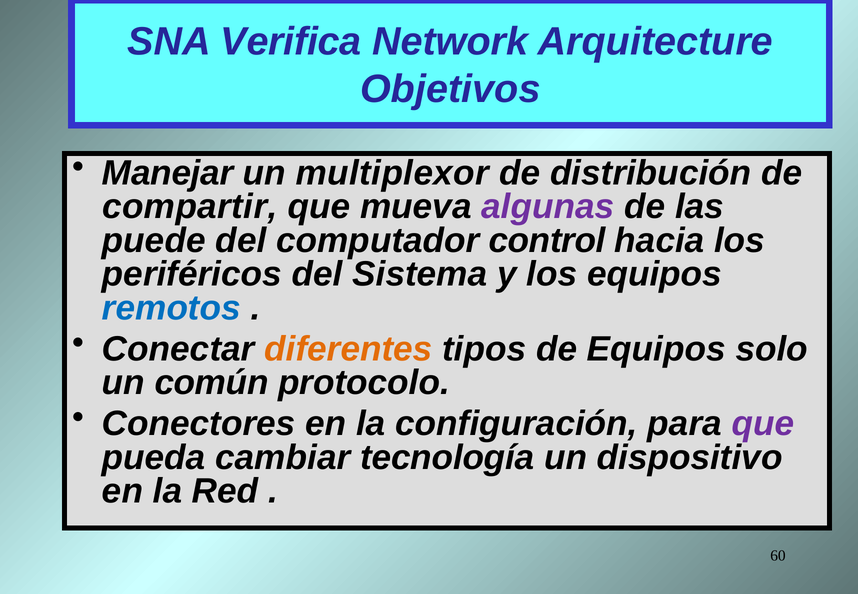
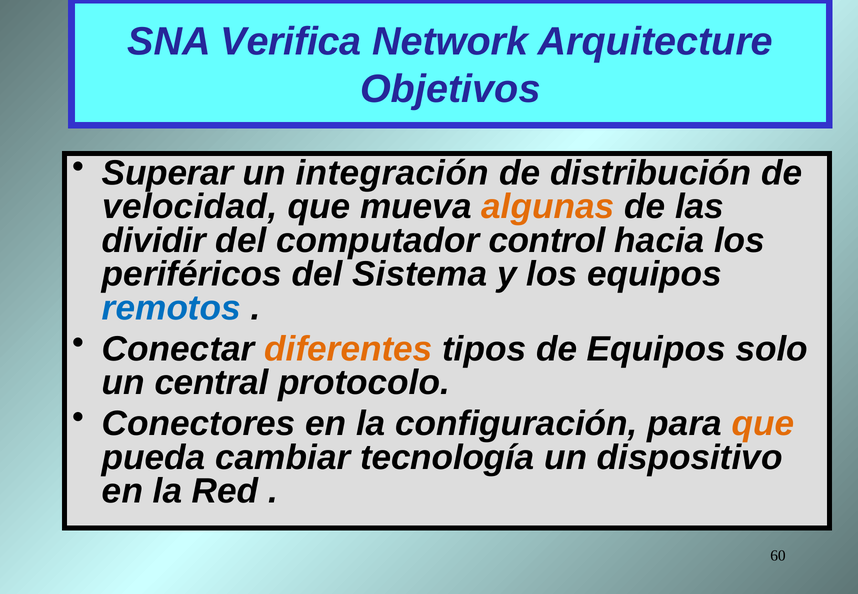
Manejar: Manejar -> Superar
multiplexor: multiplexor -> integración
compartir: compartir -> velocidad
algunas colour: purple -> orange
puede: puede -> dividir
común: común -> central
que at (763, 424) colour: purple -> orange
